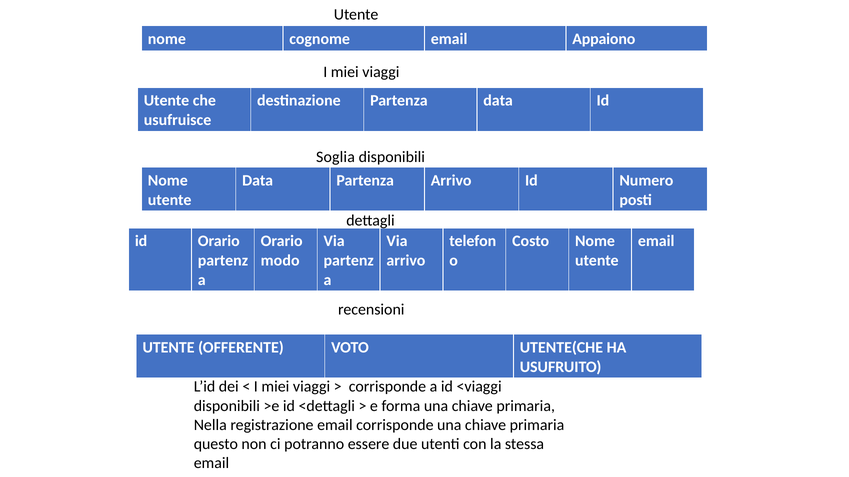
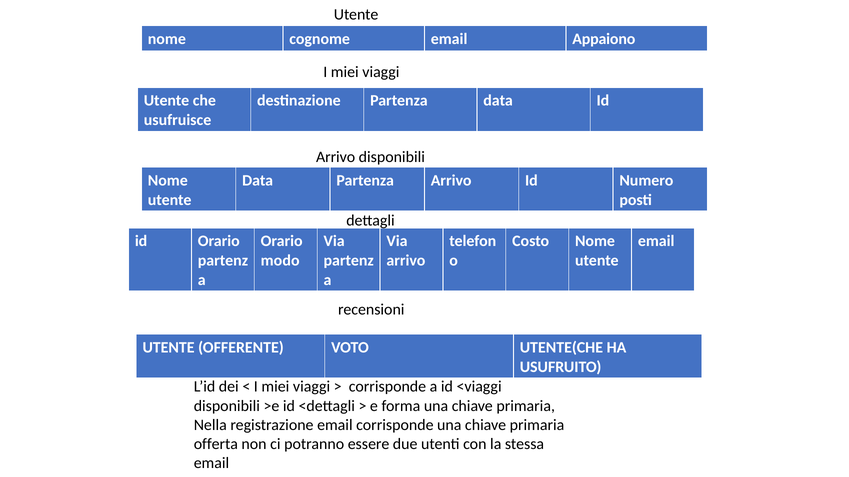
Soglia at (336, 157): Soglia -> Arrivo
questo: questo -> offerta
